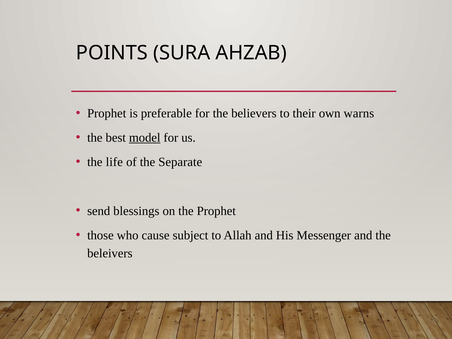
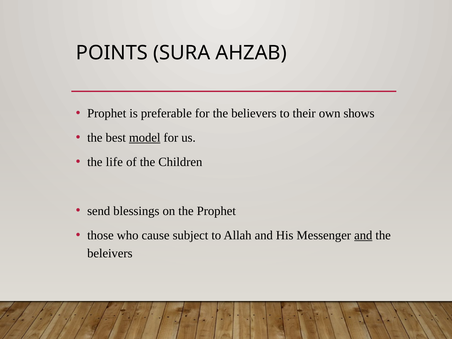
warns: warns -> shows
Separate: Separate -> Children
and at (363, 235) underline: none -> present
